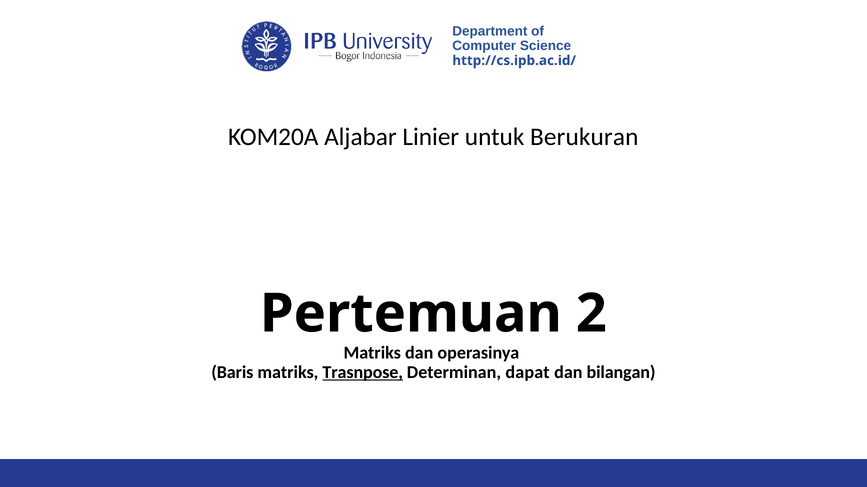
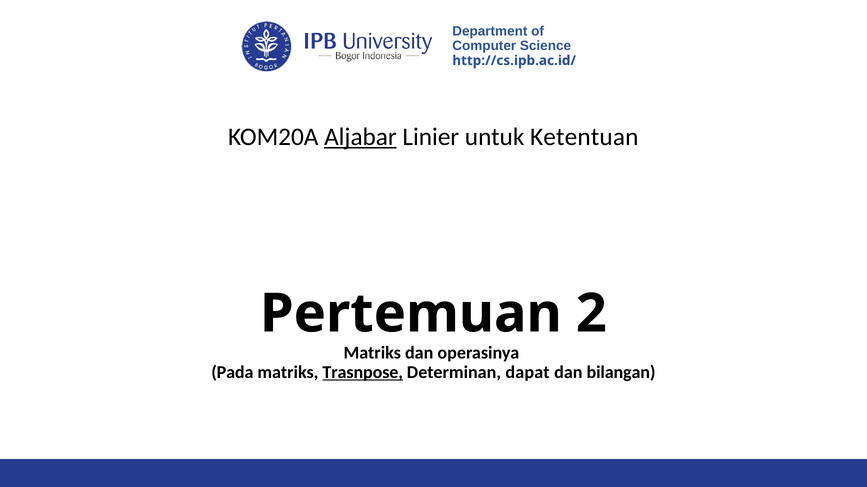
Aljabar underline: none -> present
Berukuran: Berukuran -> Ketentuan
Baris: Baris -> Pada
